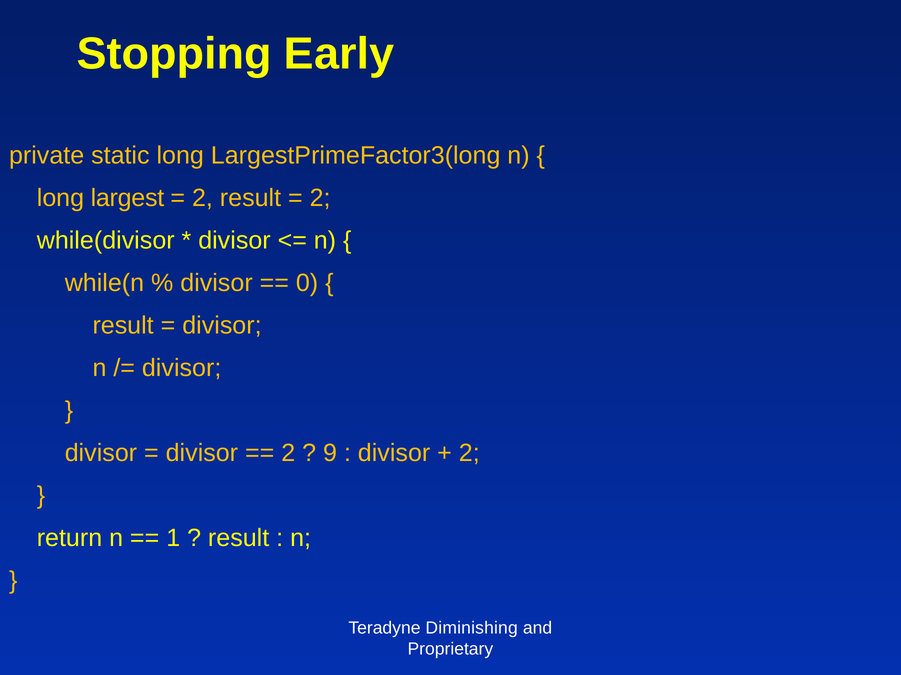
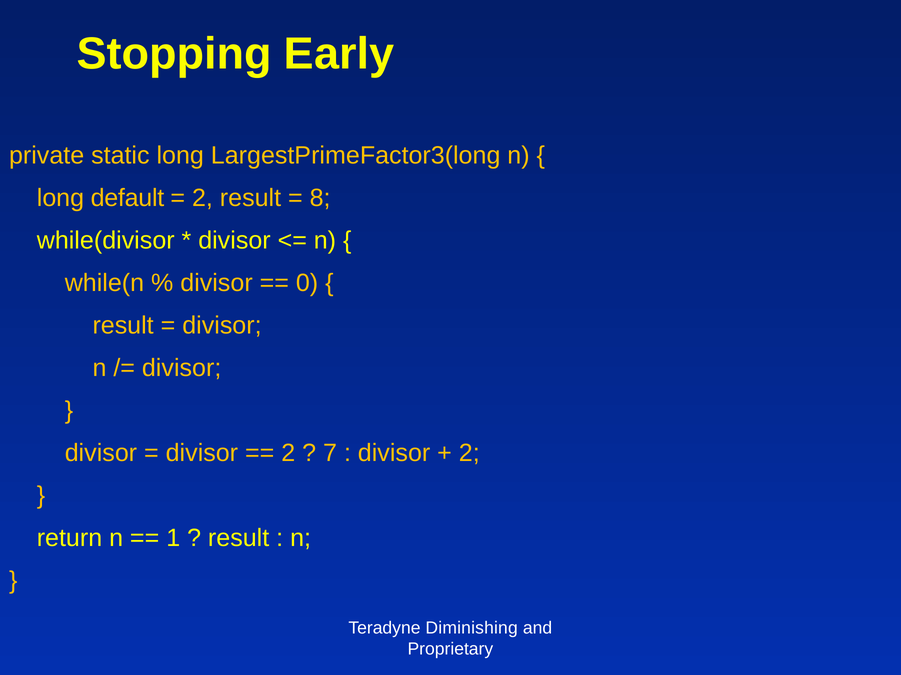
largest: largest -> default
2 at (320, 198): 2 -> 8
9: 9 -> 7
